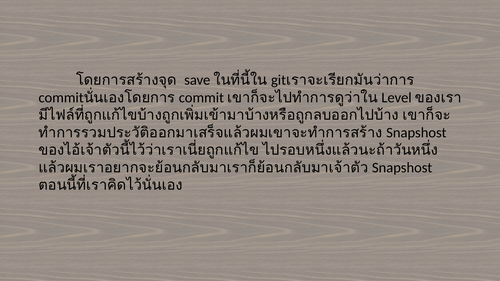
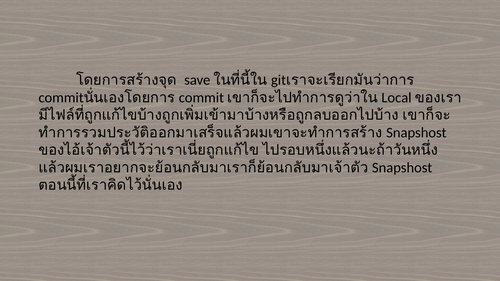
Level: Level -> Local
